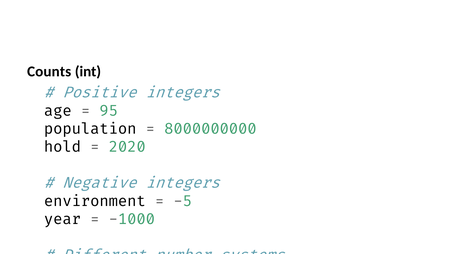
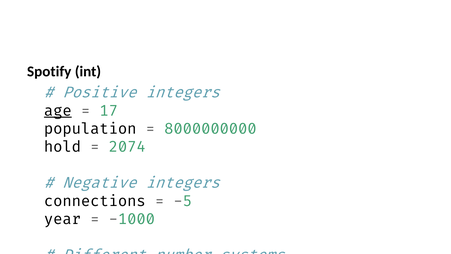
Counts: Counts -> Spotify
age at (58, 111) underline: none -> present
95: 95 -> 17
2020: 2020 -> 2074
environment: environment -> connections
